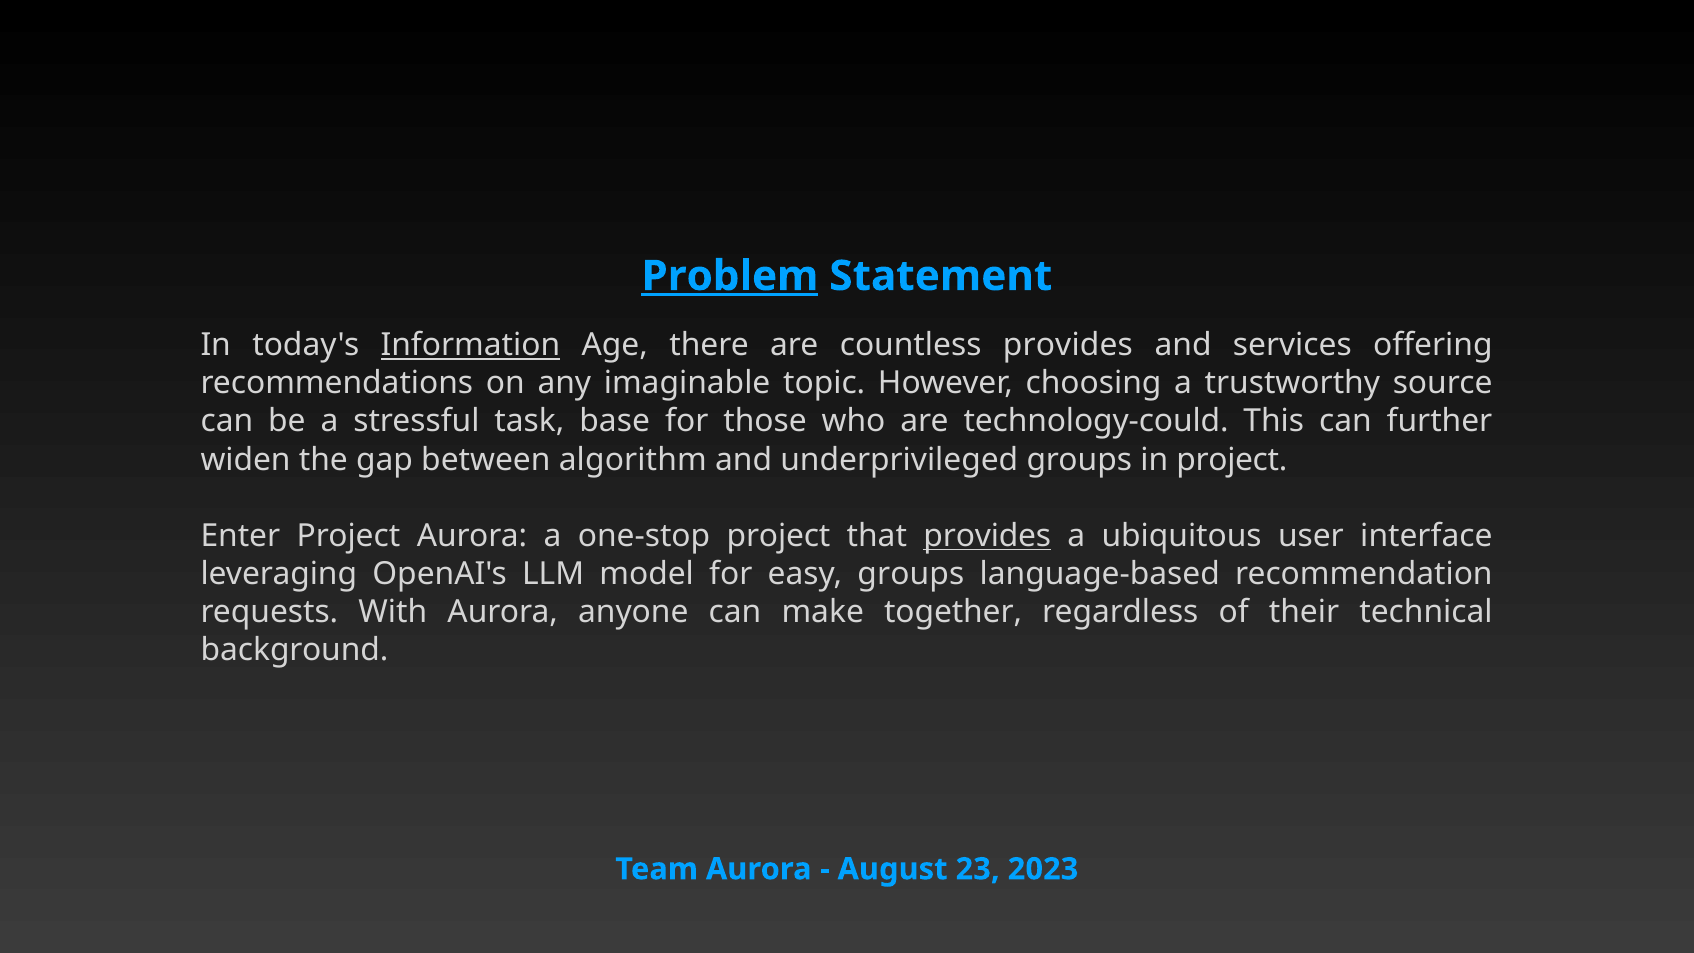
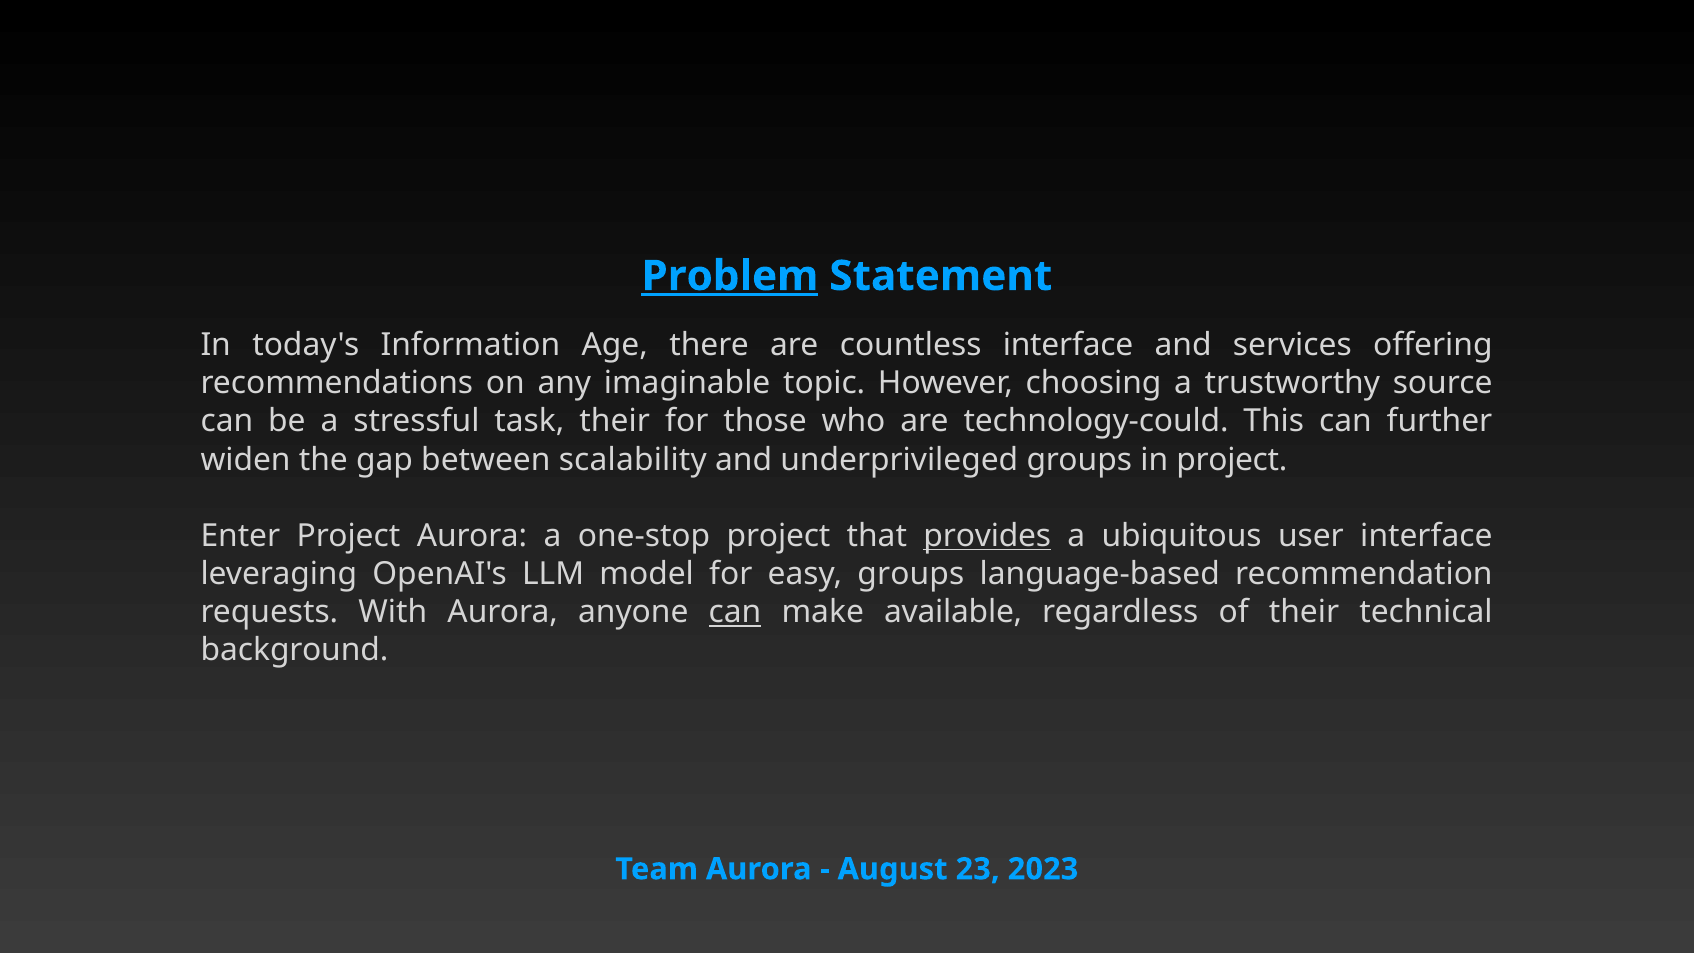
Information underline: present -> none
countless provides: provides -> interface
task base: base -> their
algorithm: algorithm -> scalability
can at (735, 612) underline: none -> present
together: together -> available
